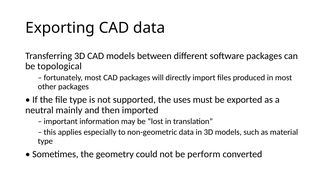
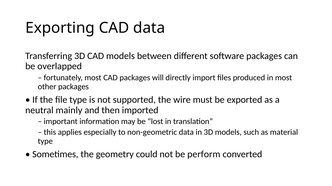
topological: topological -> overlapped
uses: uses -> wire
